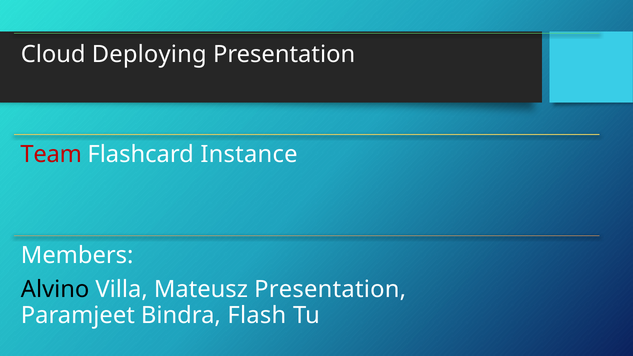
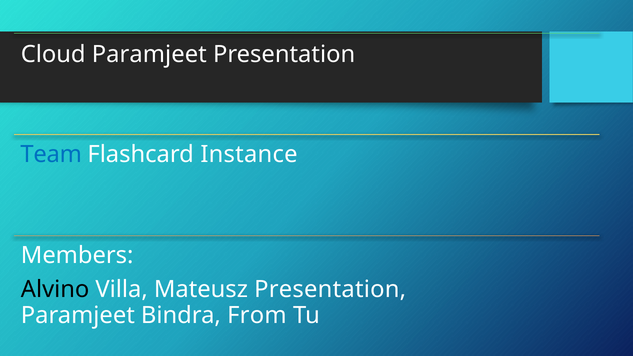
Cloud Deploying: Deploying -> Paramjeet
Team colour: red -> blue
Flash: Flash -> From
